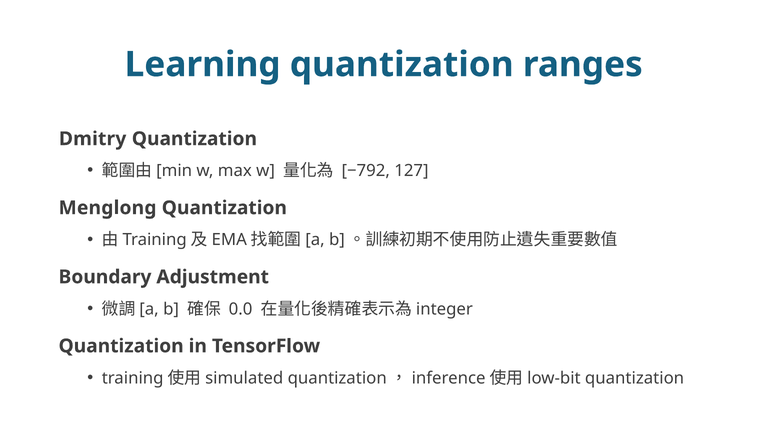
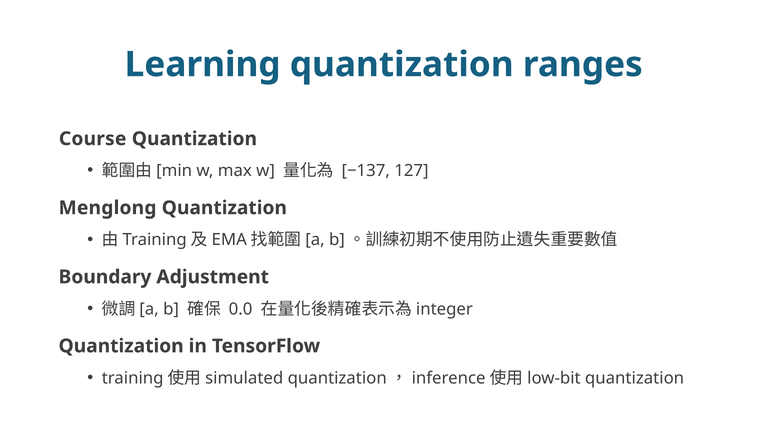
Dmitry: Dmitry -> Course
−792: −792 -> −137
